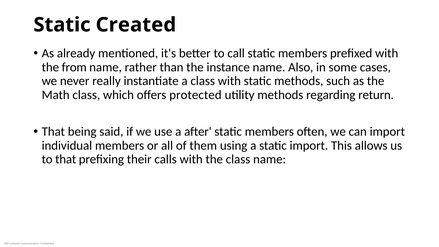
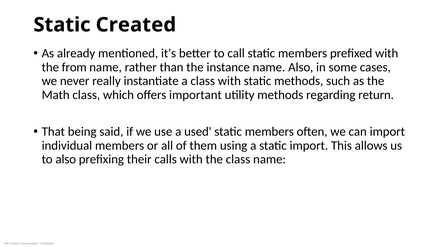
protected: protected -> important
after: after -> used
to that: that -> also
